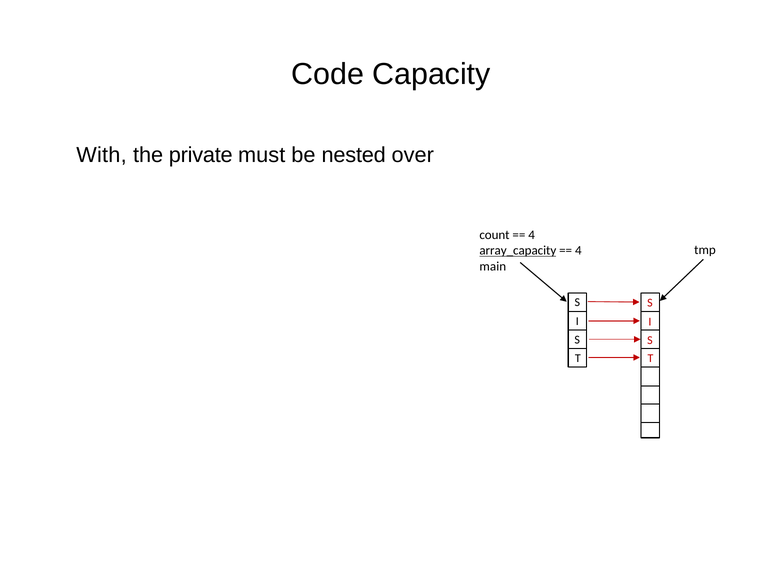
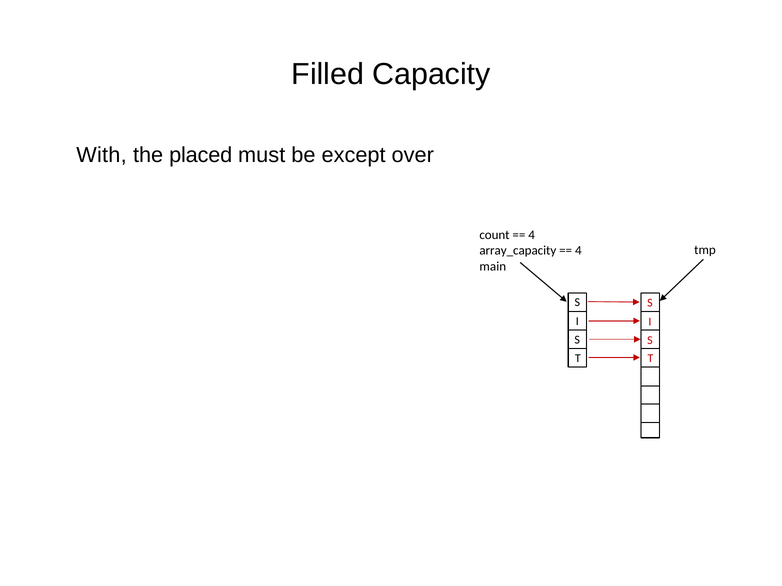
Code: Code -> Filled
private: private -> placed
nested: nested -> except
array_capacity underline: present -> none
